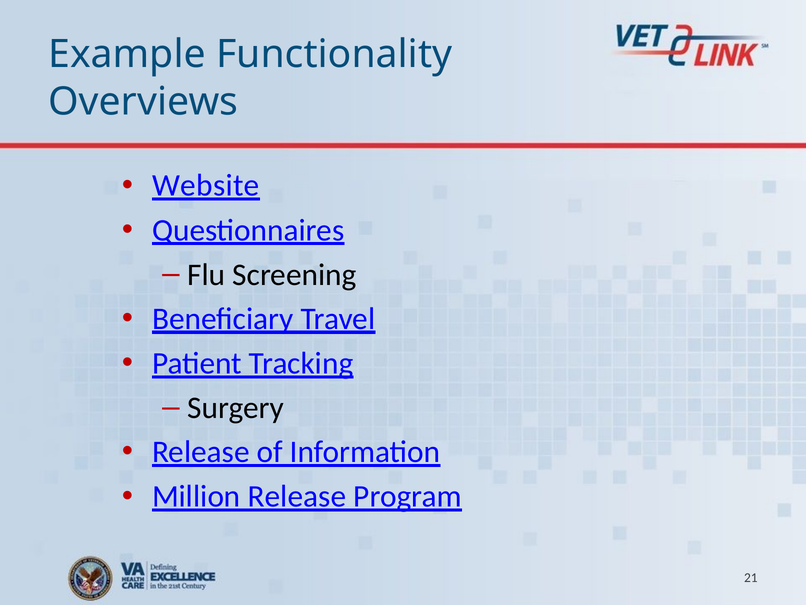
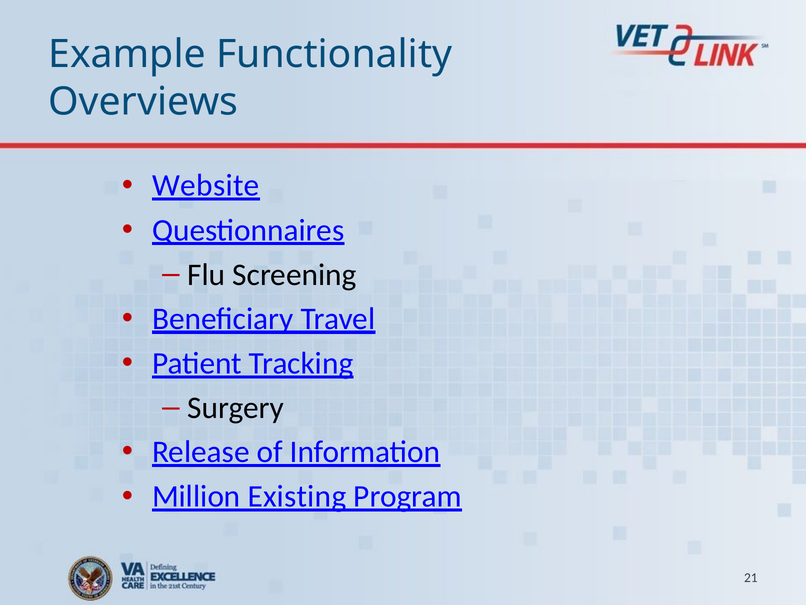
Million Release: Release -> Existing
